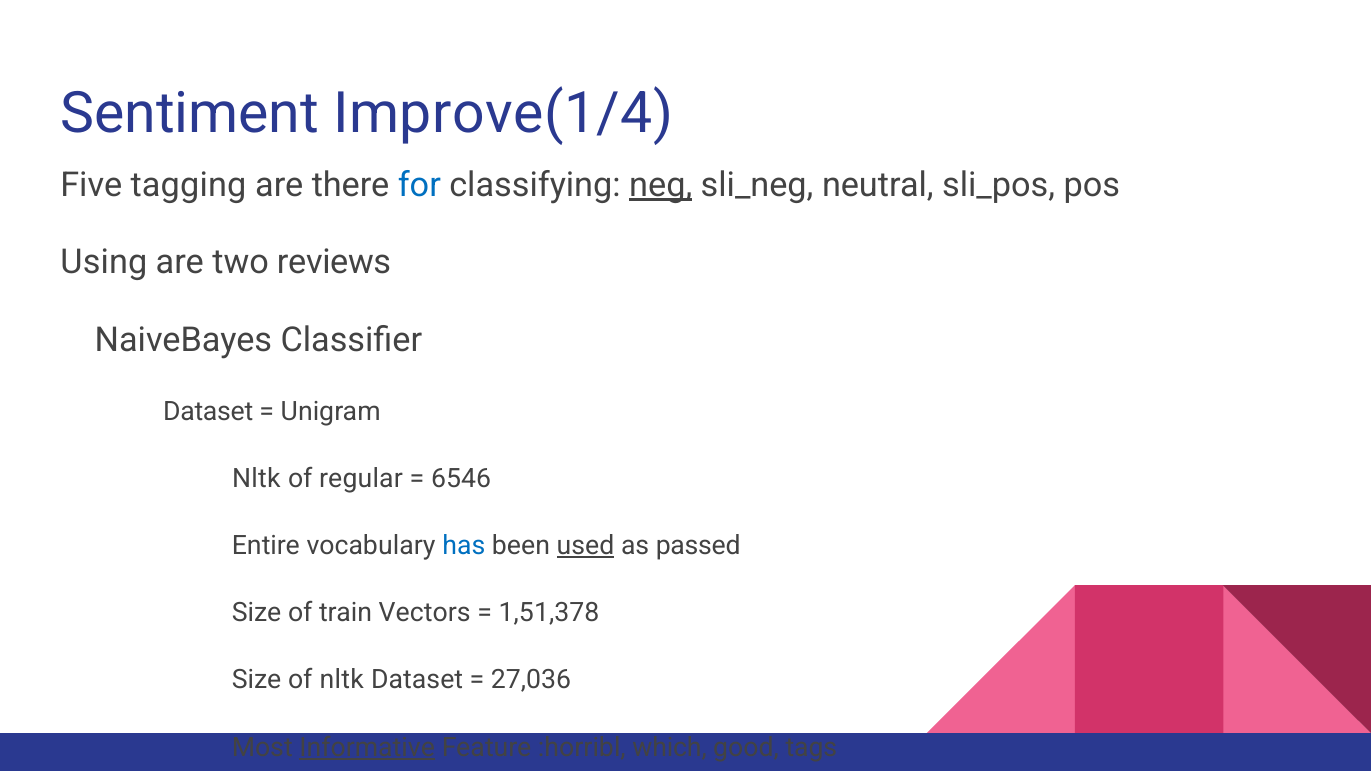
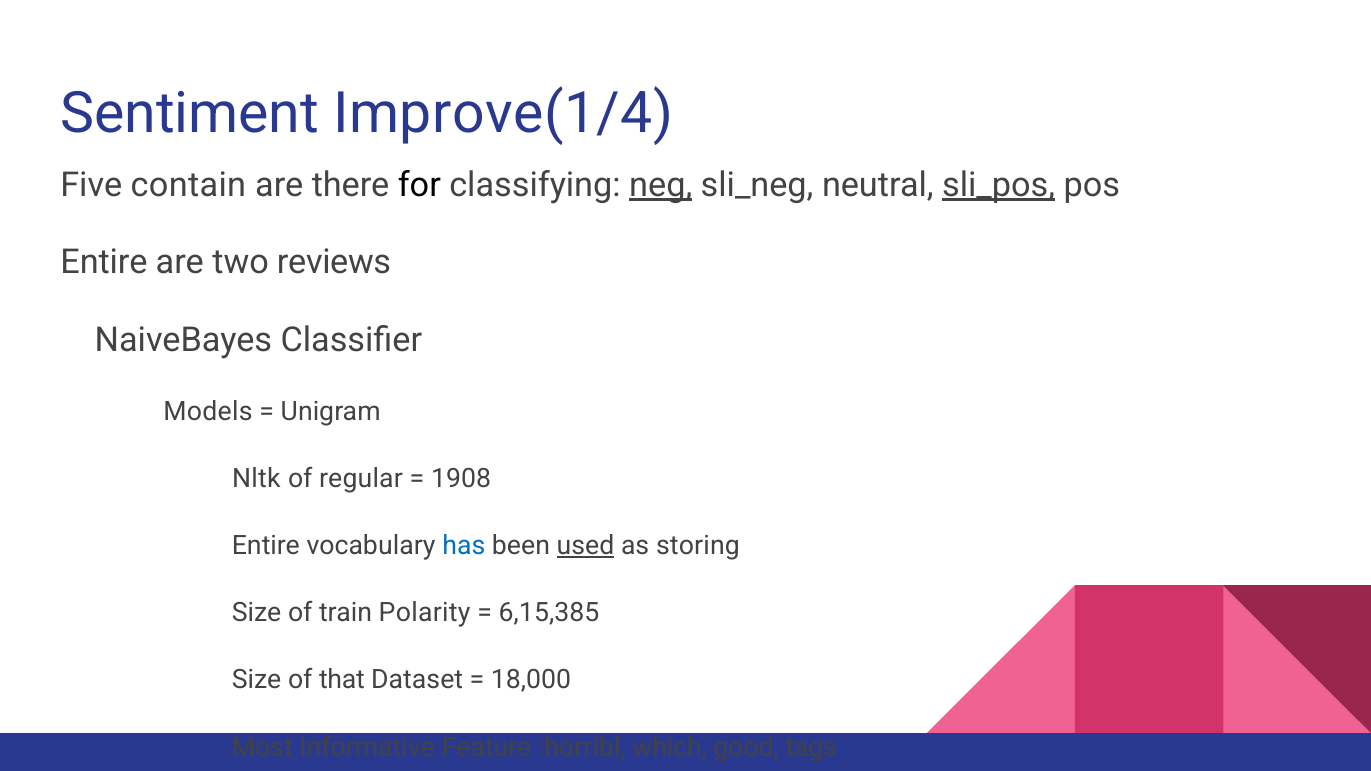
tagging: tagging -> contain
for colour: blue -> black
sli_pos underline: none -> present
Using at (104, 263): Using -> Entire
Dataset at (208, 412): Dataset -> Models
6546: 6546 -> 1908
passed: passed -> storing
Vectors: Vectors -> Polarity
1,51,378: 1,51,378 -> 6,15,385
of nltk: nltk -> that
27,036: 27,036 -> 18,000
Informative underline: present -> none
